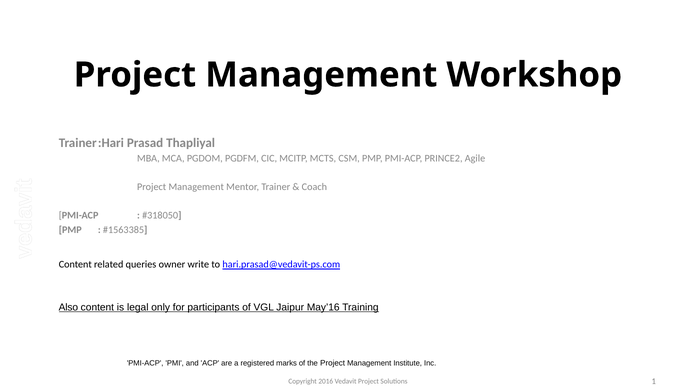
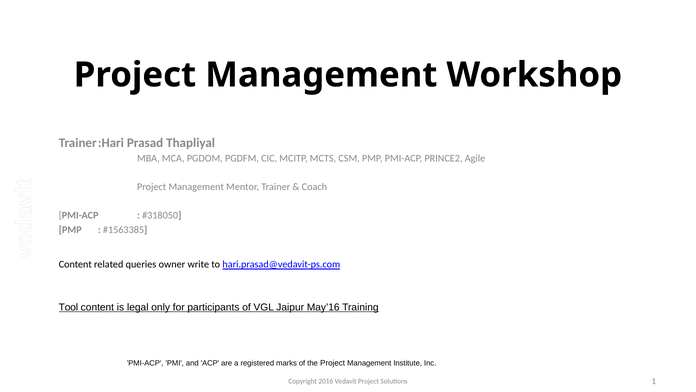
Also: Also -> Tool
